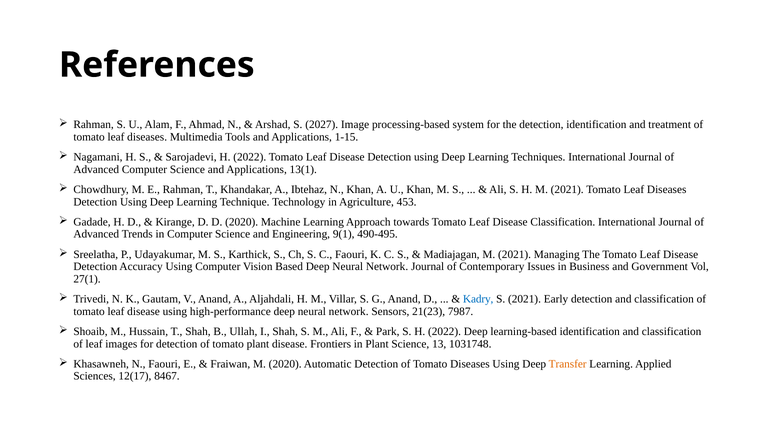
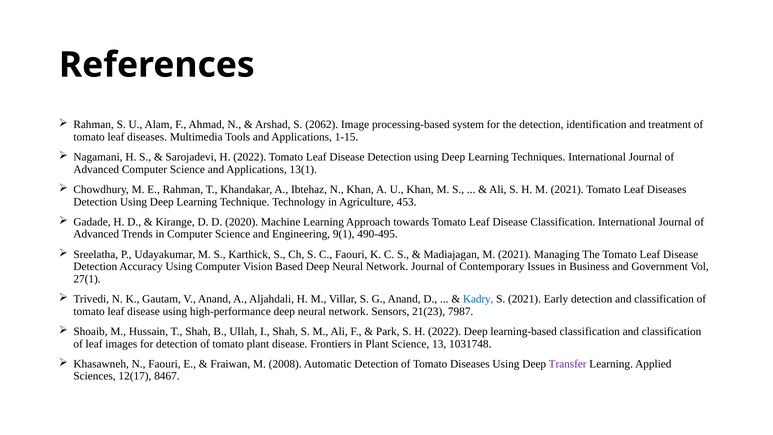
2027: 2027 -> 2062
learning-based identification: identification -> classification
M 2020: 2020 -> 2008
Transfer colour: orange -> purple
